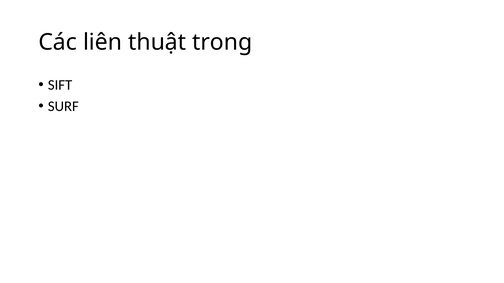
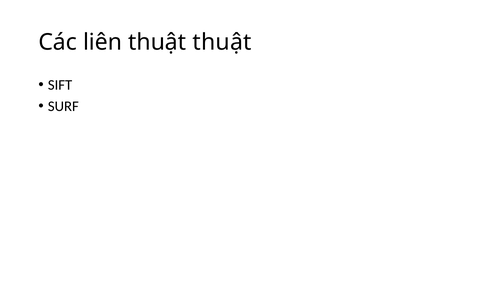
thuật trong: trong -> thuật
